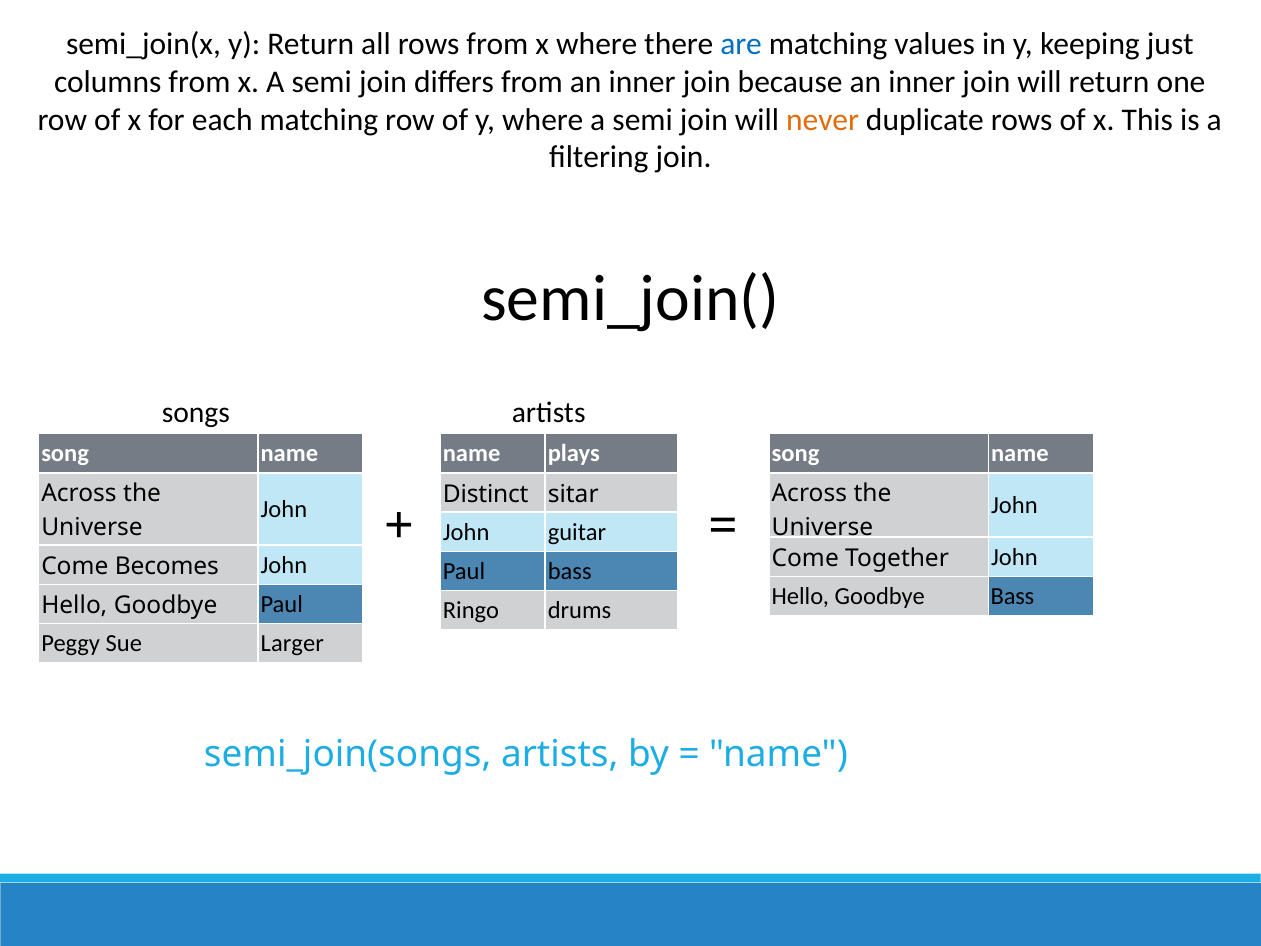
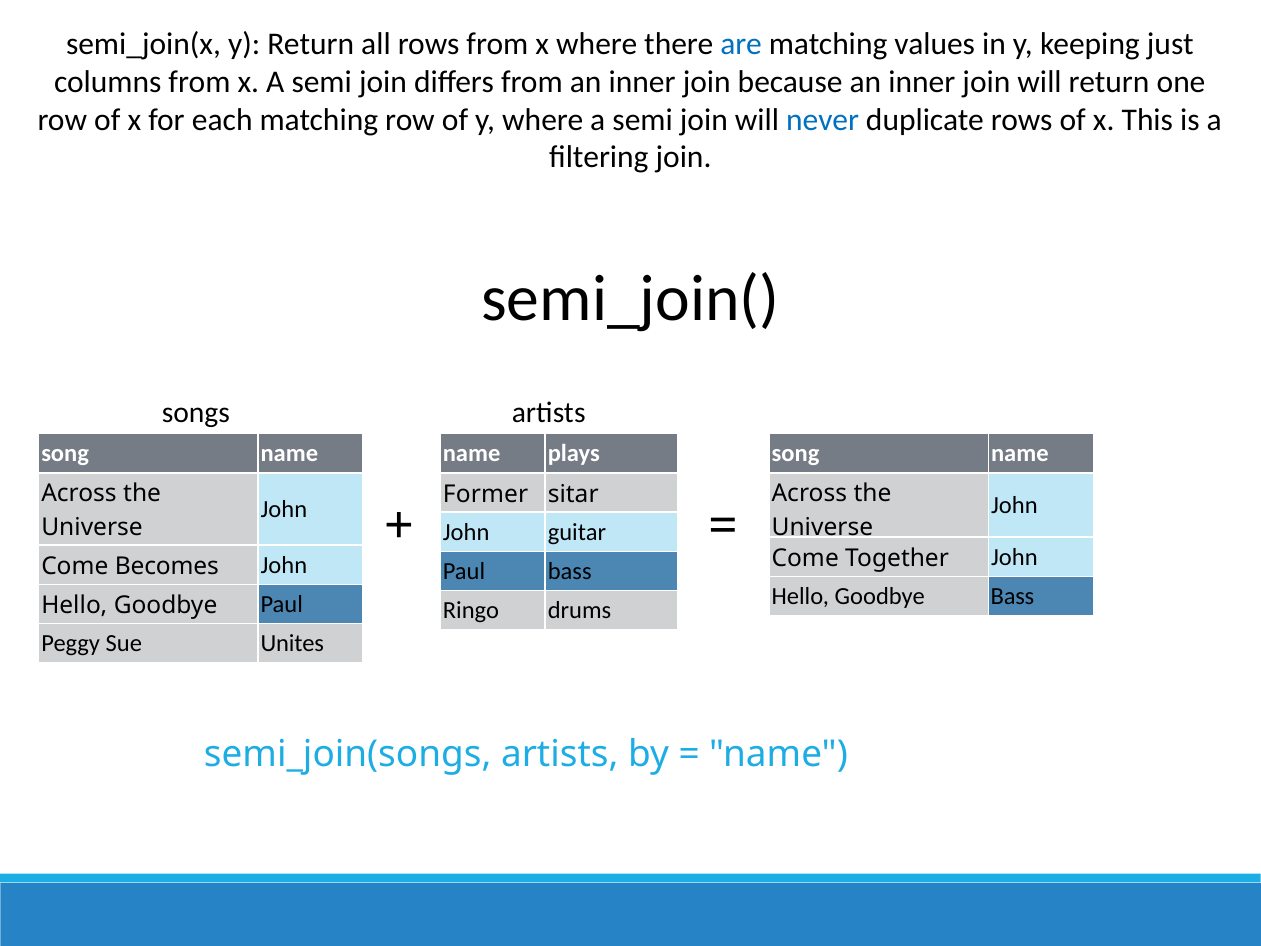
never colour: orange -> blue
Distinct: Distinct -> Former
Larger: Larger -> Unites
